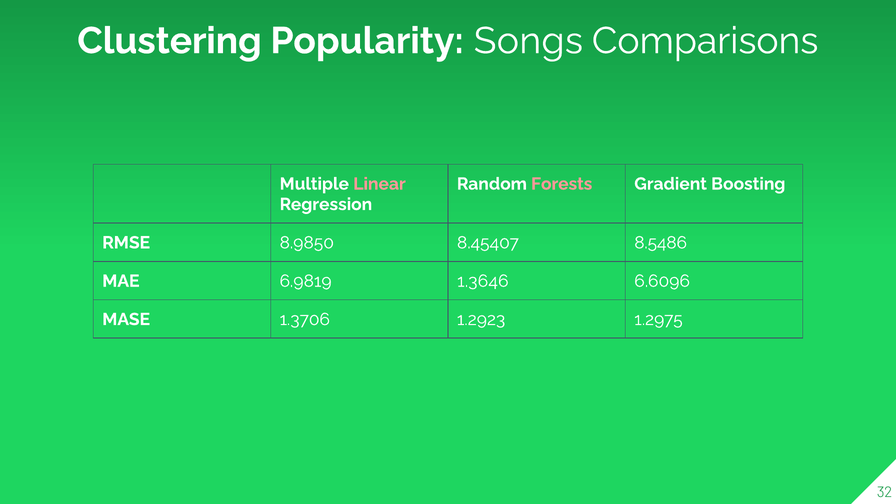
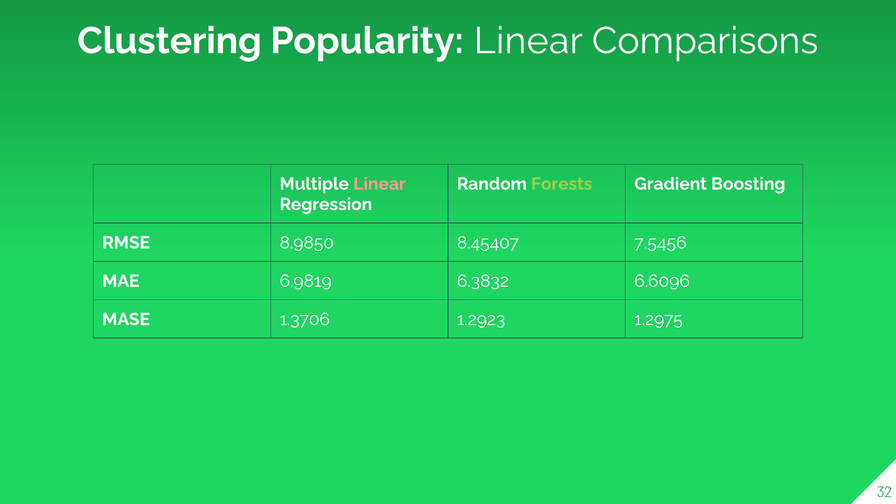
Popularity Songs: Songs -> Linear
Forests colour: pink -> light green
8.5486: 8.5486 -> 7.5456
1.3646: 1.3646 -> 6.3832
